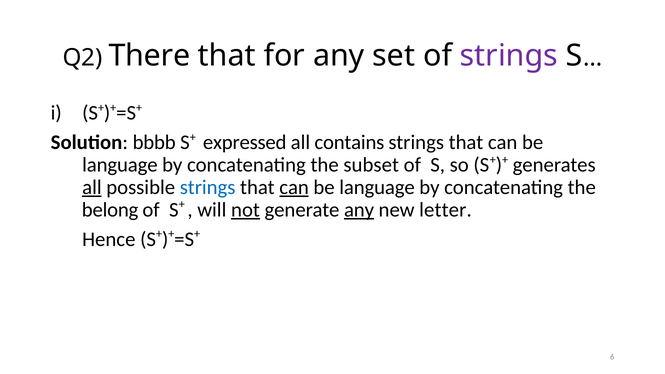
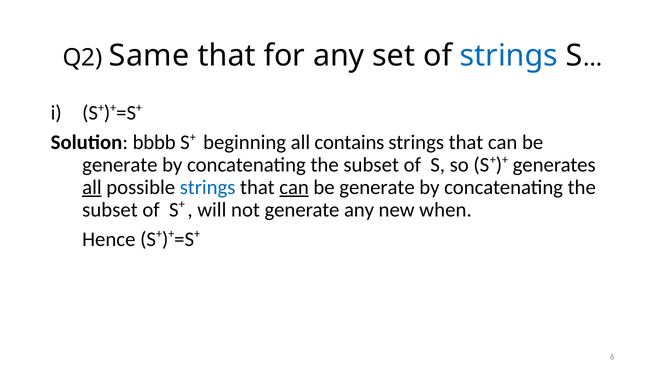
There: There -> Same
strings at (509, 56) colour: purple -> blue
expressed: expressed -> beginning
language at (120, 165): language -> generate
language at (377, 187): language -> generate
belong at (110, 210): belong -> subset
not underline: present -> none
any at (359, 210) underline: present -> none
letter: letter -> when
